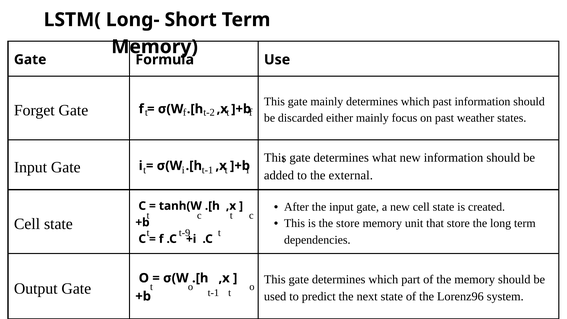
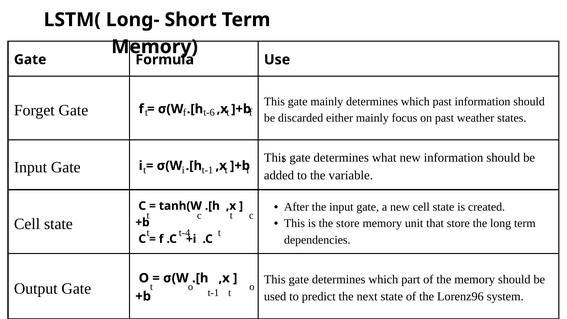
t-2: t-2 -> t-6
external: external -> variable
t-9: t-9 -> t-4
